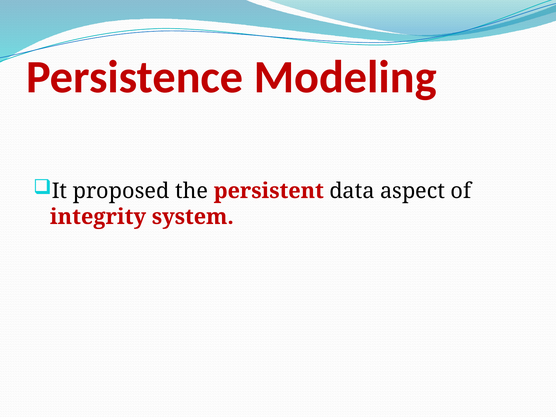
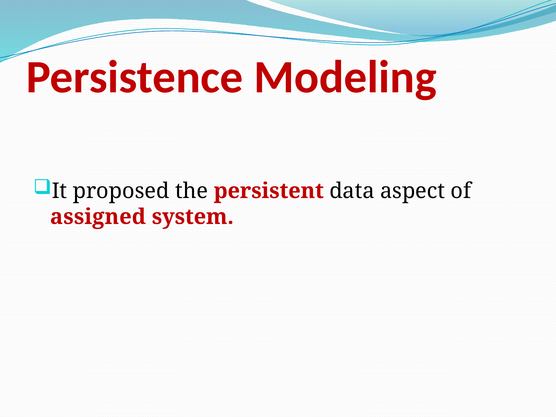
integrity: integrity -> assigned
